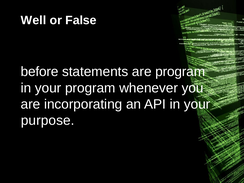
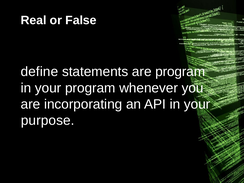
Well: Well -> Real
before: before -> define
